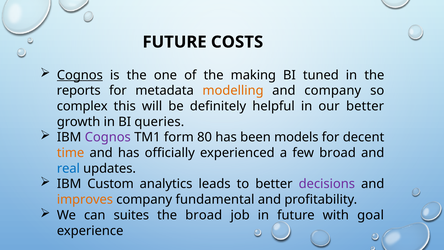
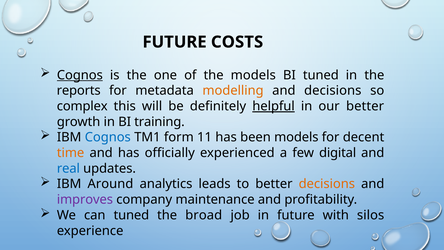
the making: making -> models
and company: company -> decisions
helpful underline: none -> present
queries: queries -> training
Cognos at (108, 137) colour: purple -> blue
80: 80 -> 11
few broad: broad -> digital
Custom: Custom -> Around
decisions at (327, 184) colour: purple -> orange
improves colour: orange -> purple
fundamental: fundamental -> maintenance
can suites: suites -> tuned
goal: goal -> silos
